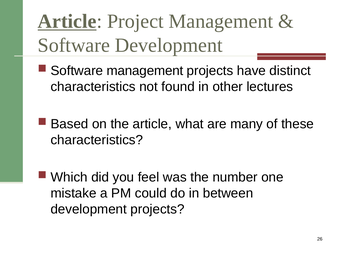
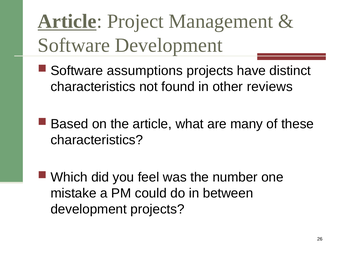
Software management: management -> assumptions
lectures: lectures -> reviews
